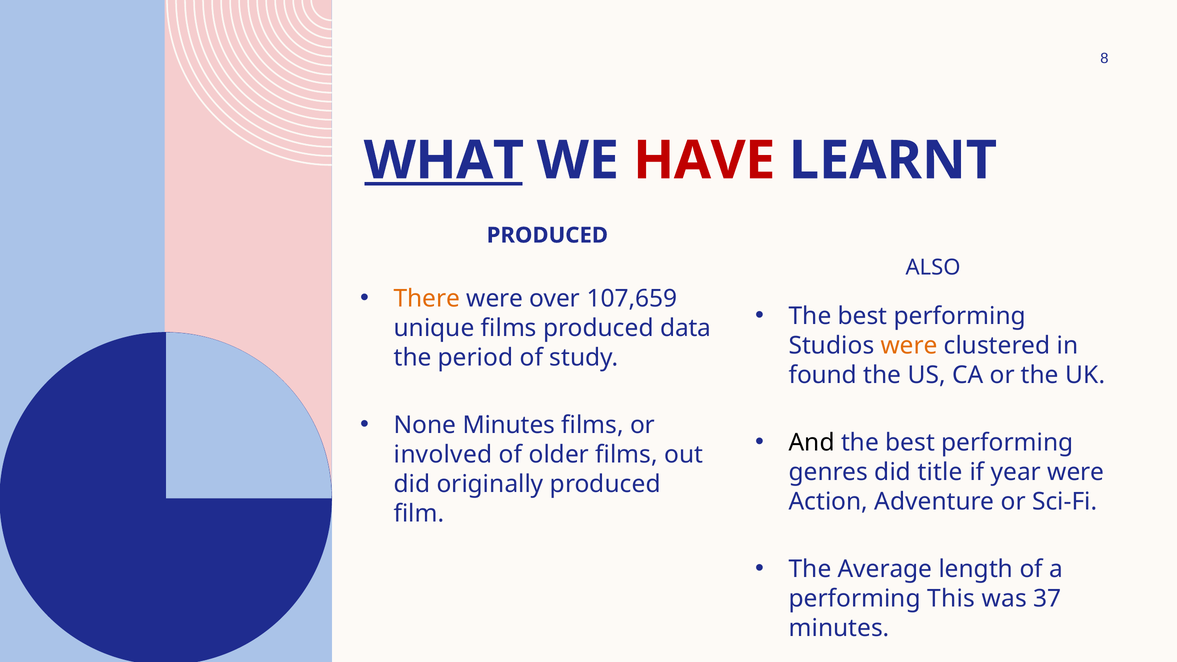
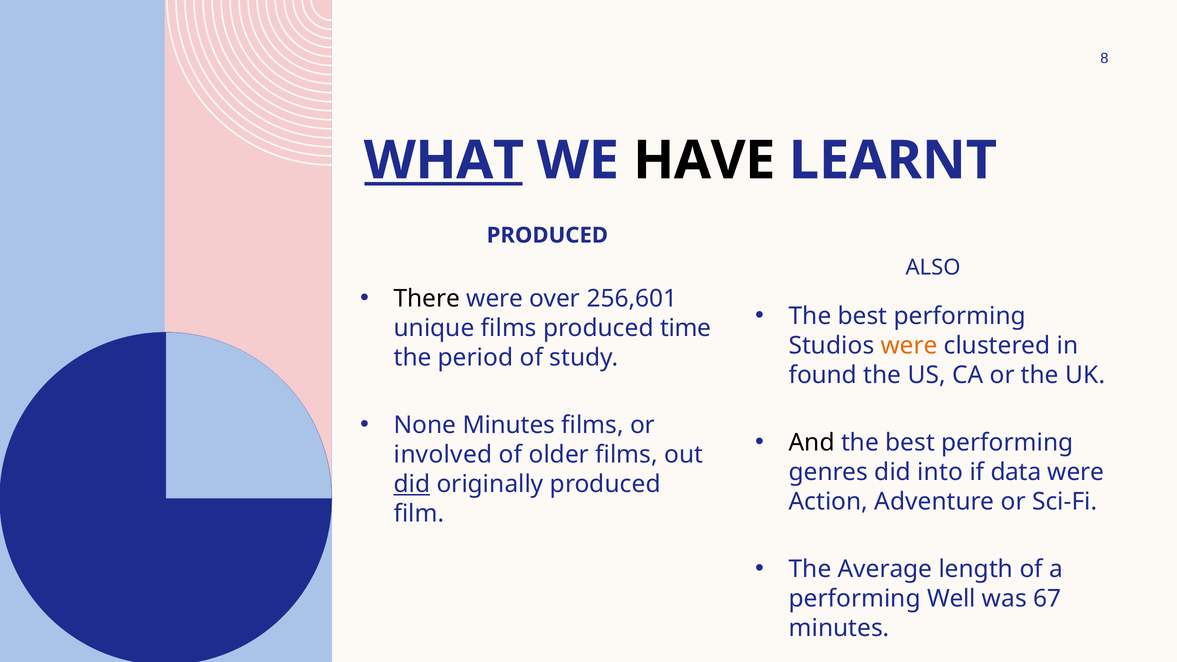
HAVE colour: red -> black
There colour: orange -> black
107,659: 107,659 -> 256,601
data: data -> time
title: title -> into
year: year -> data
did at (412, 484) underline: none -> present
This: This -> Well
37: 37 -> 67
